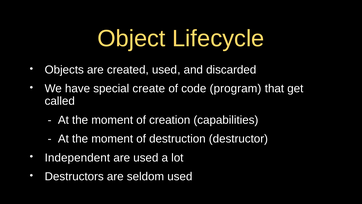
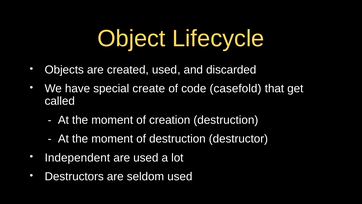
program: program -> casefold
creation capabilities: capabilities -> destruction
